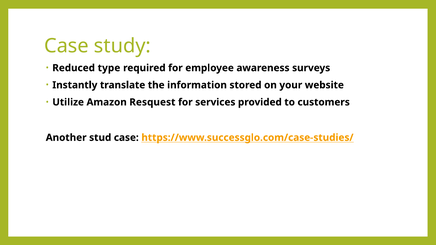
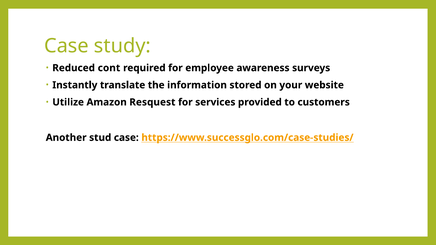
type: type -> cont
